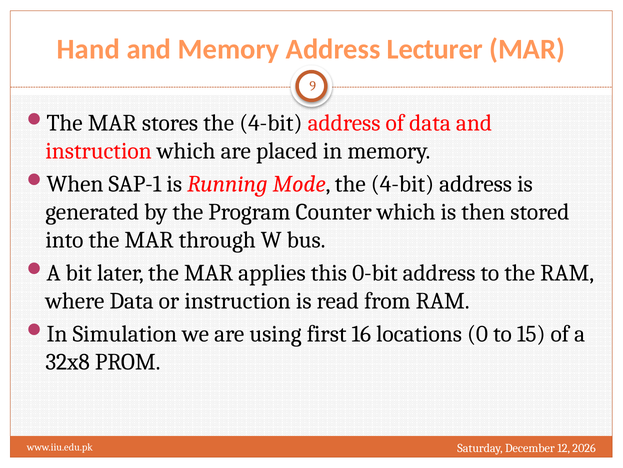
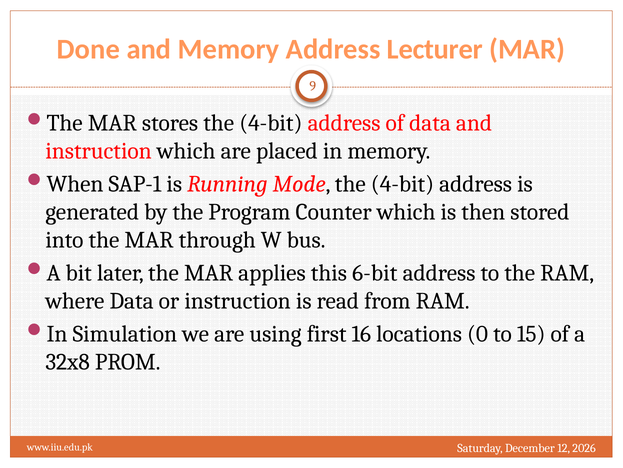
Hand: Hand -> Done
0-bit: 0-bit -> 6-bit
